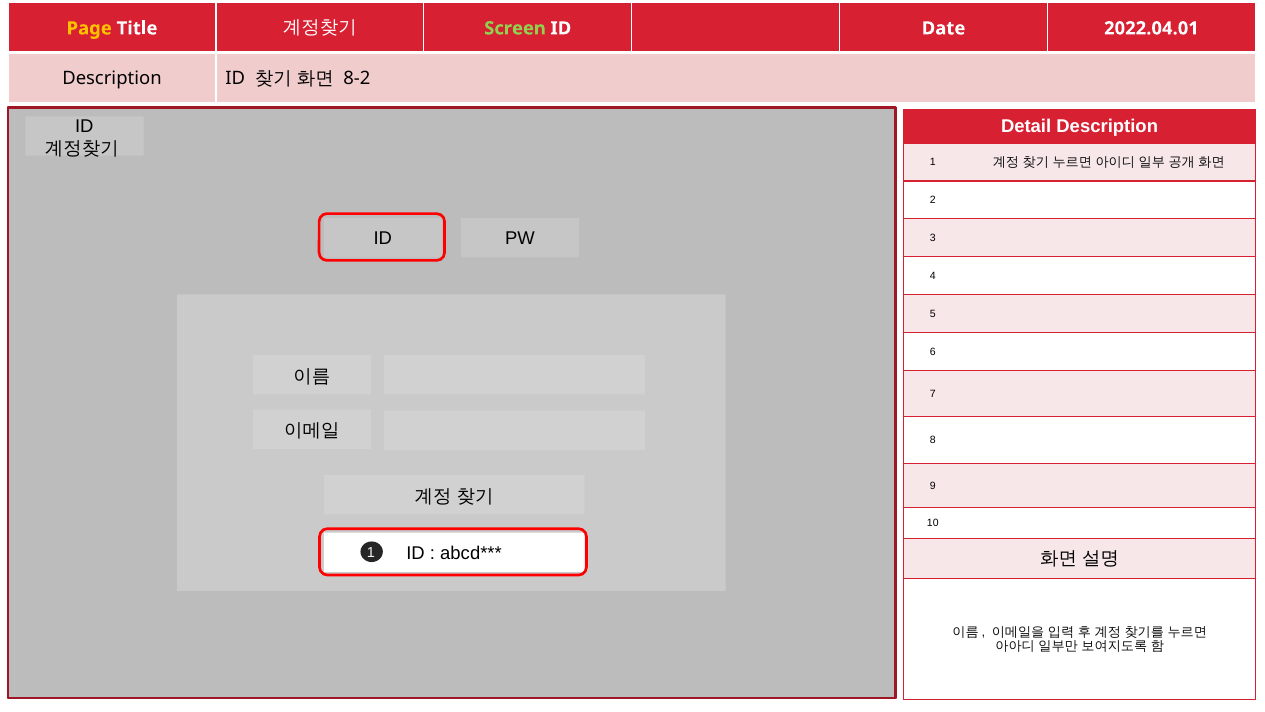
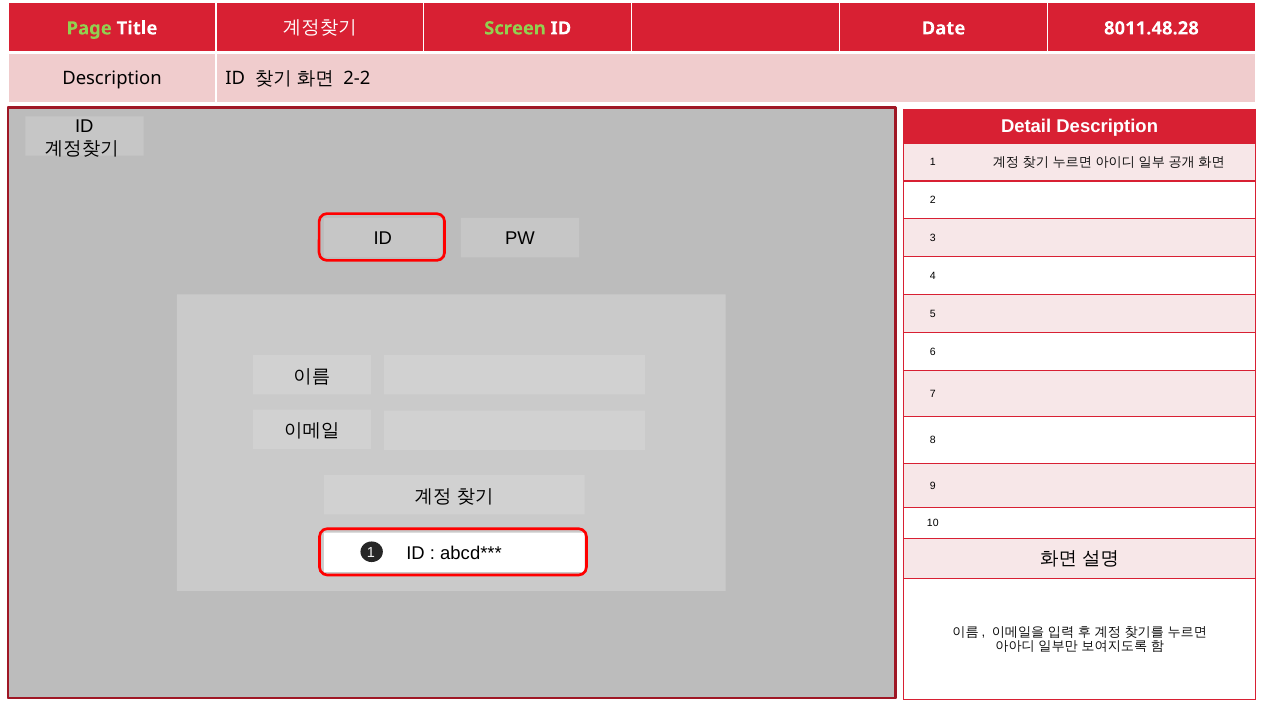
Page colour: yellow -> light green
2022.04.01: 2022.04.01 -> 8011.48.28
8-2: 8-2 -> 2-2
